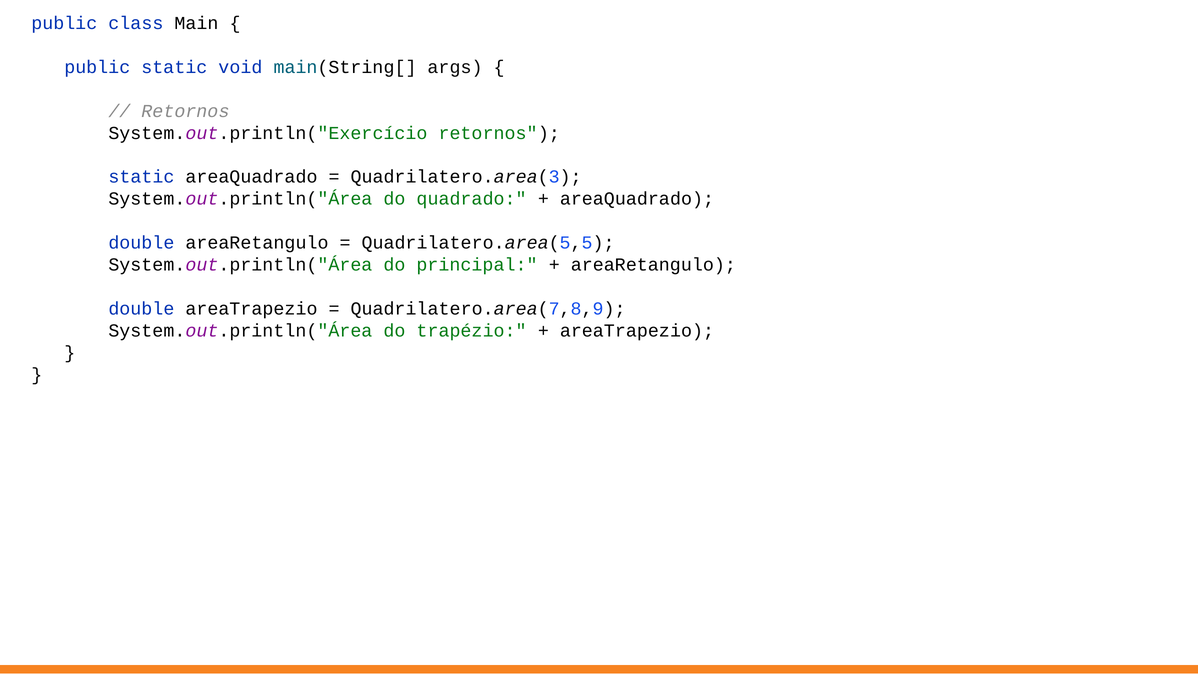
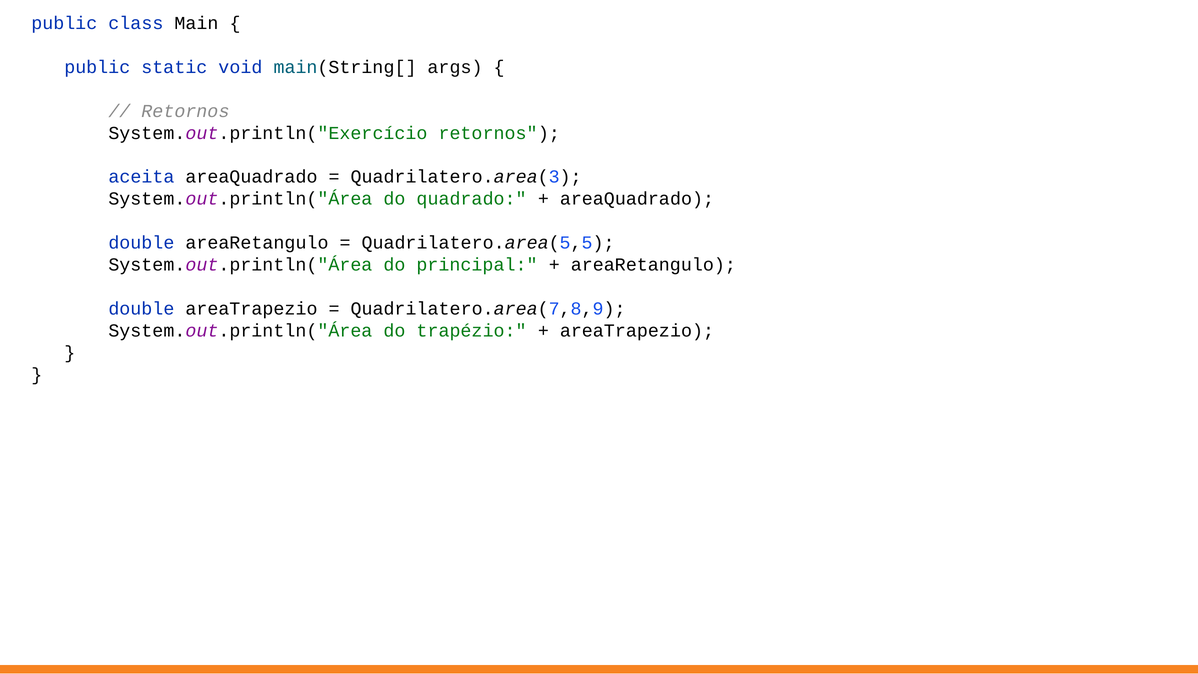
static at (141, 177): static -> aceita
